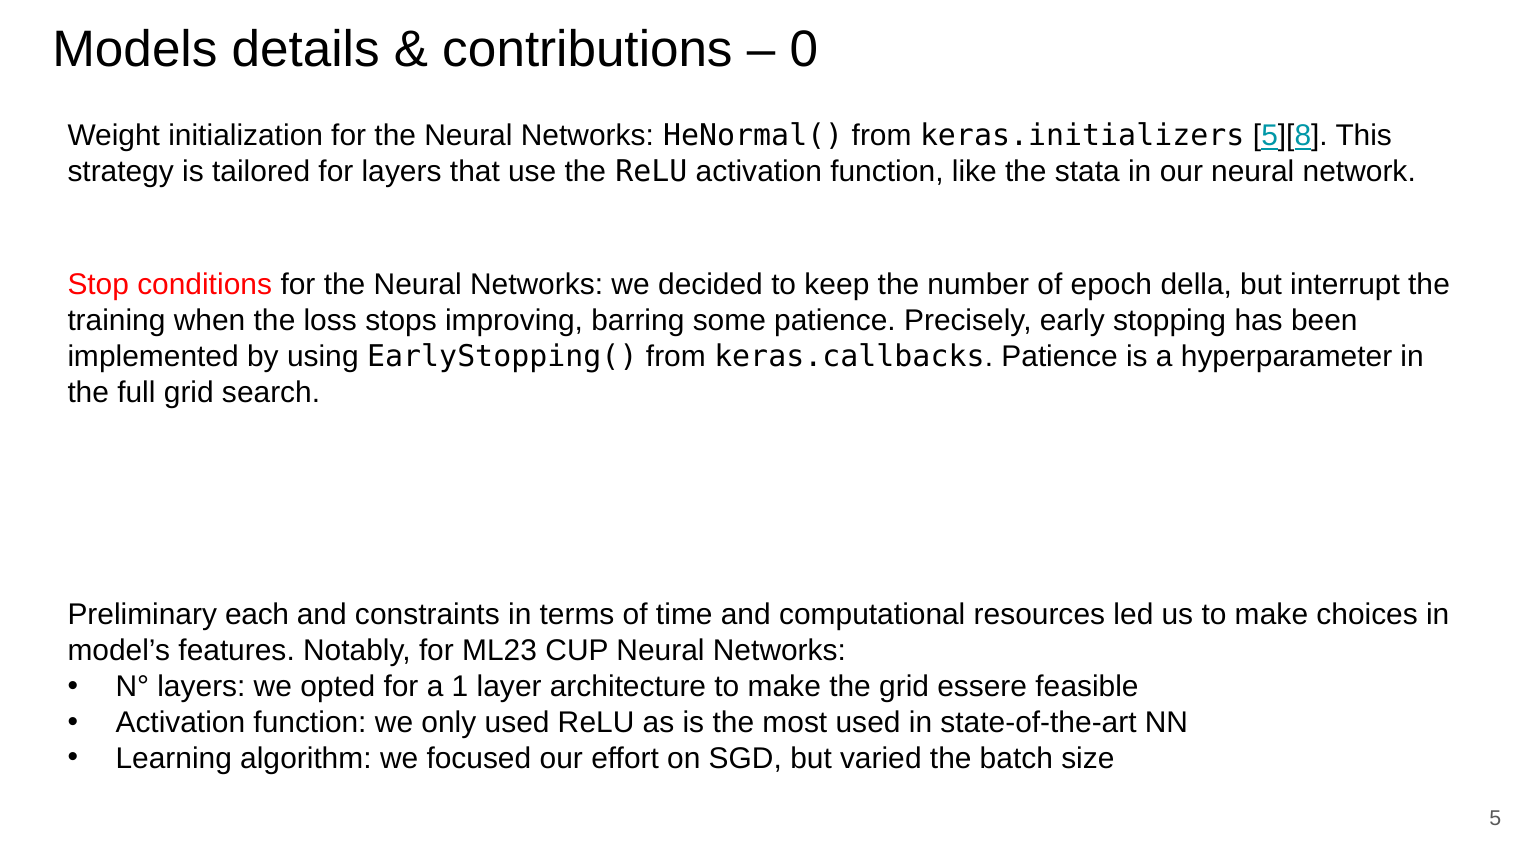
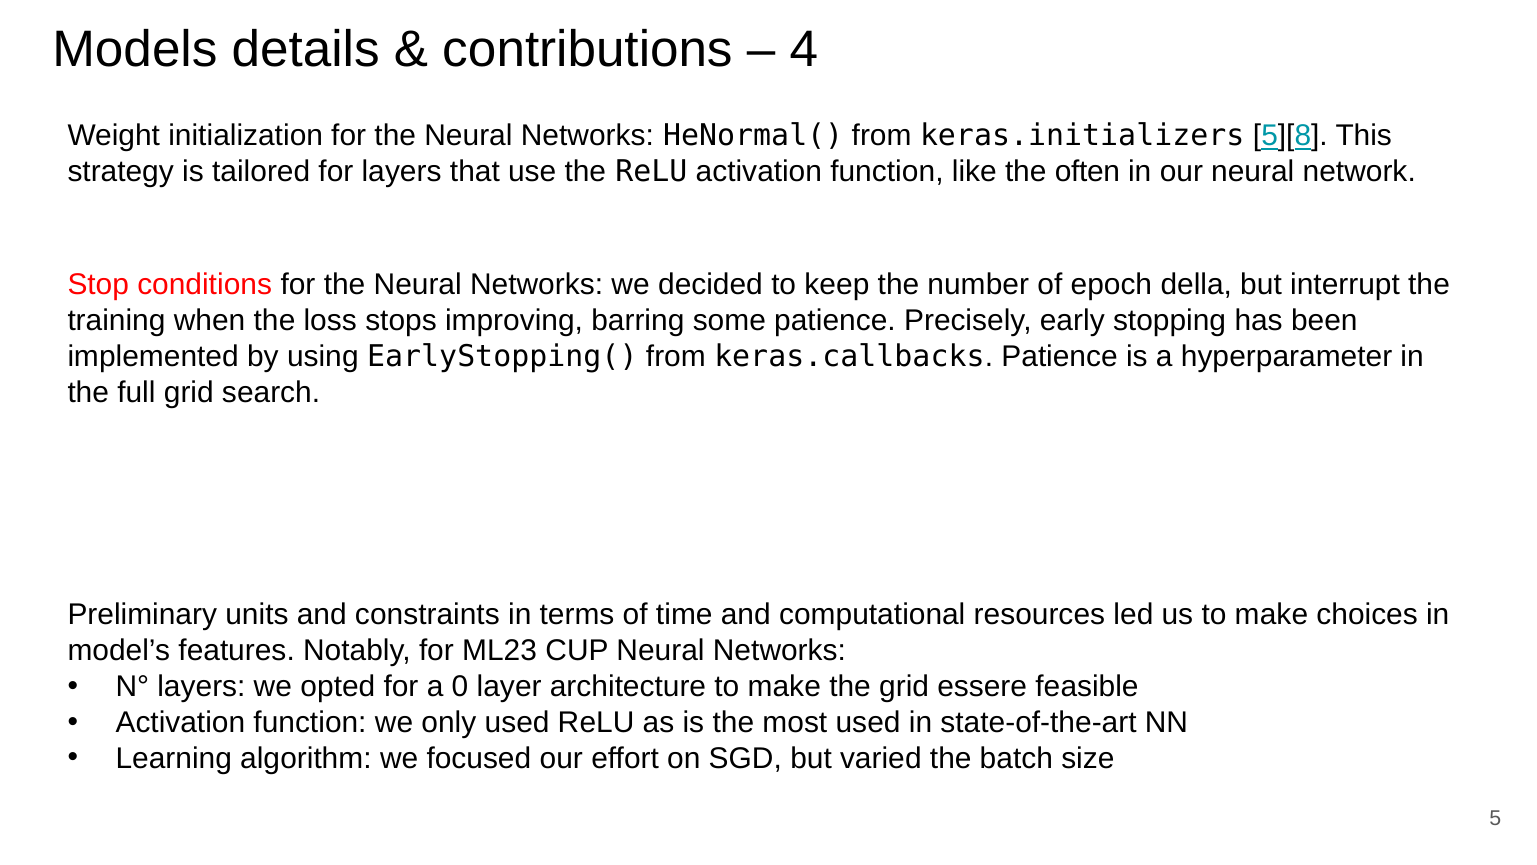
0: 0 -> 4
stata: stata -> often
each: each -> units
1: 1 -> 0
